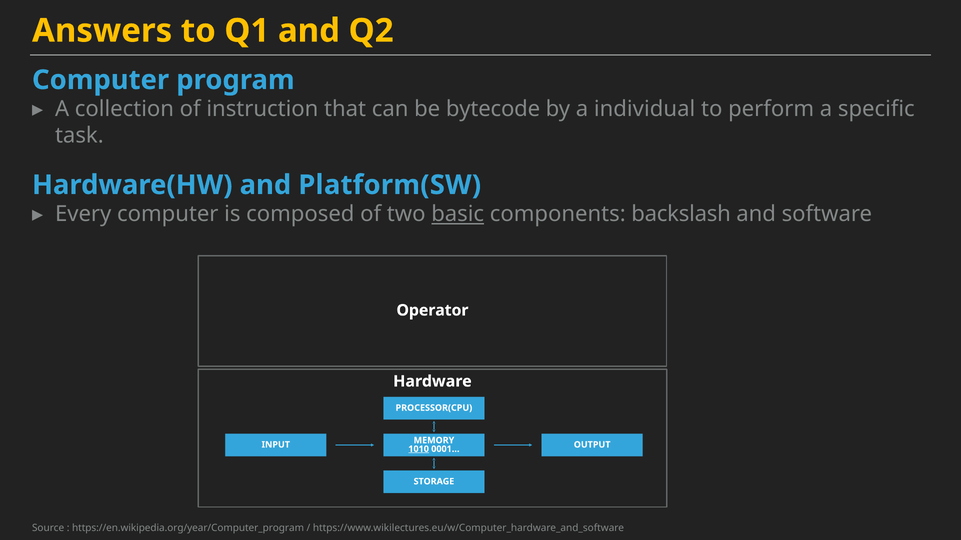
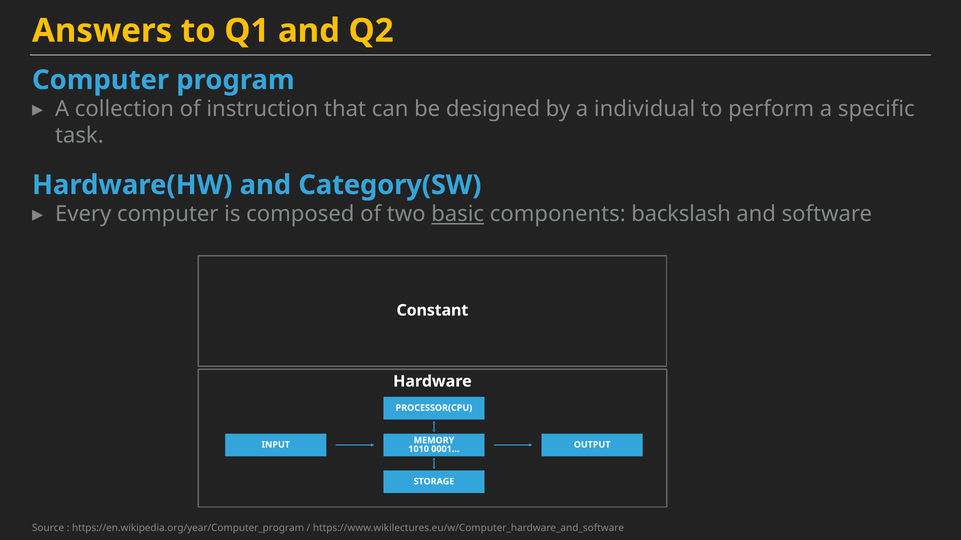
bytecode: bytecode -> designed
Platform(SW: Platform(SW -> Category(SW
Operator: Operator -> Constant
1010 underline: present -> none
